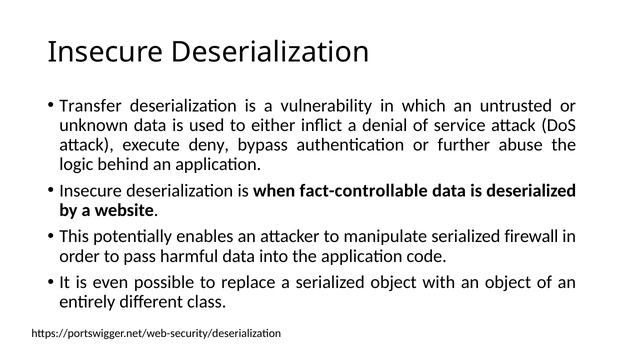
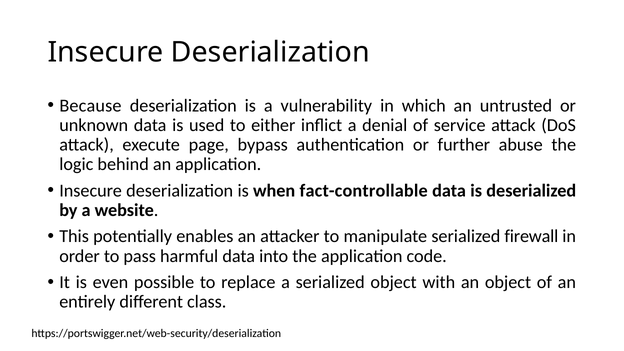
Transfer: Transfer -> Because
deny: deny -> page
